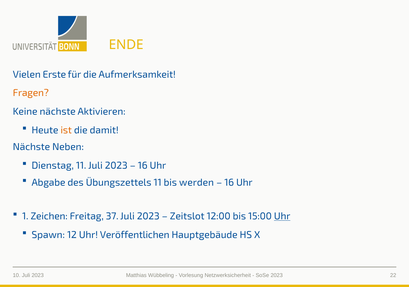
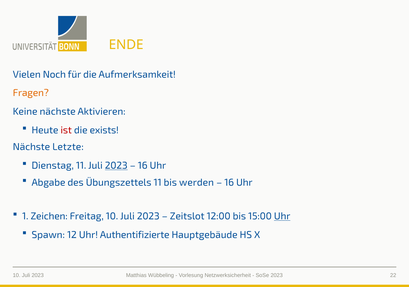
Erste: Erste -> Noch
ist colour: orange -> red
damit: damit -> exists
Neben: Neben -> Letzte
2023 at (116, 165) underline: none -> present
Freitag 37: 37 -> 10
Veröffentlichen: Veröffentlichen -> Authentifizierte
